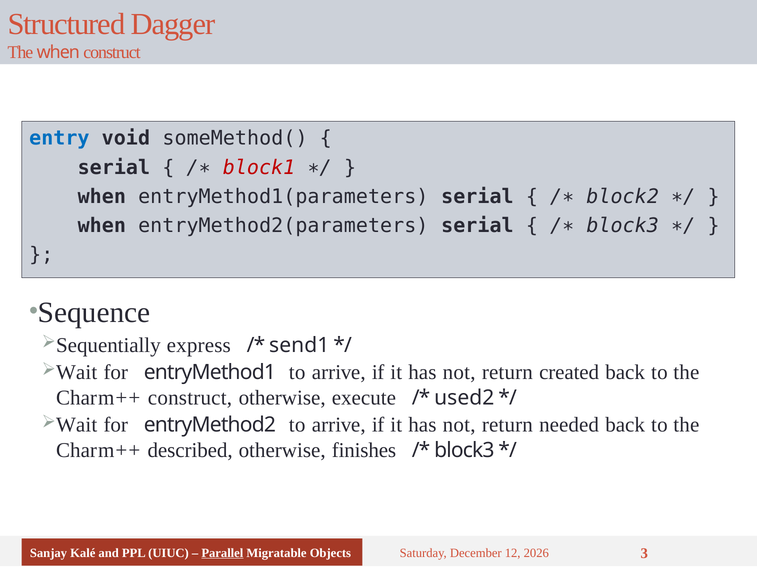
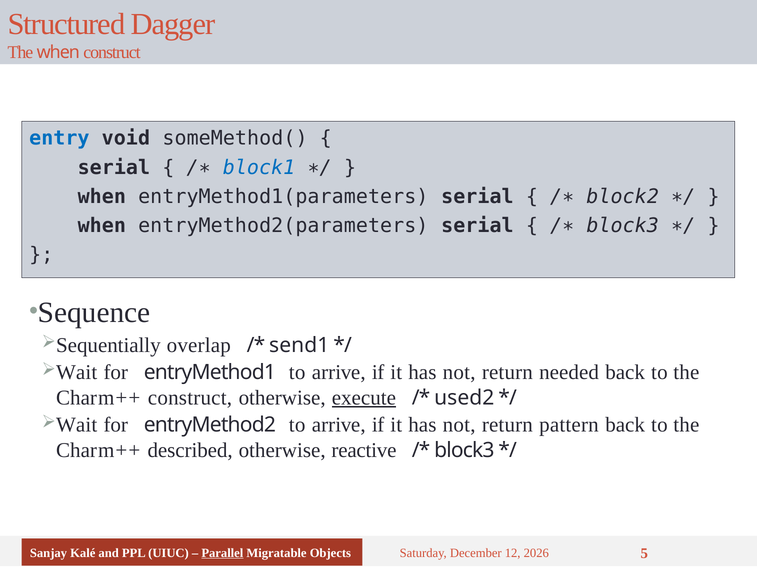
block1 colour: red -> blue
express: express -> overlap
created: created -> needed
execute underline: none -> present
needed: needed -> pattern
finishes: finishes -> reactive
3: 3 -> 5
